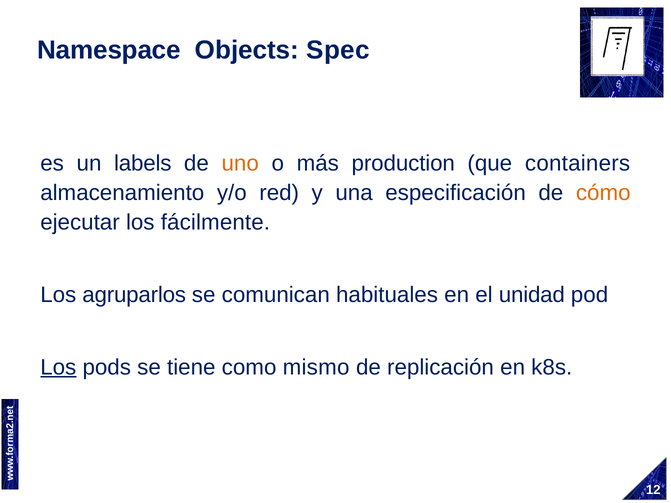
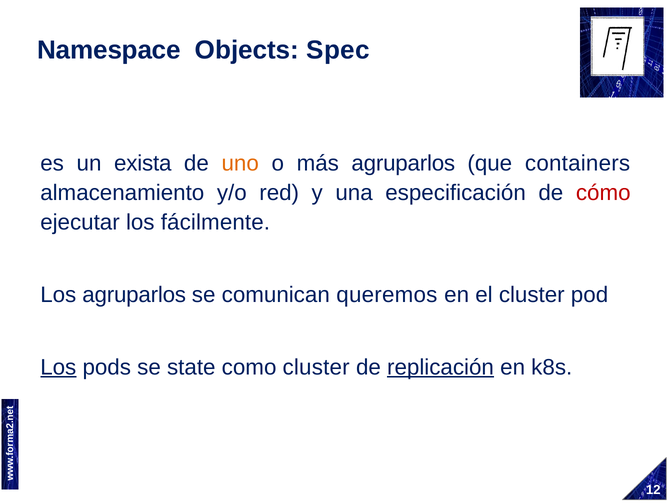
labels: labels -> exista
más production: production -> agruparlos
cómo colour: orange -> red
habituales: habituales -> queremos
el unidad: unidad -> cluster
tiene: tiene -> state
como mismo: mismo -> cluster
replicación underline: none -> present
